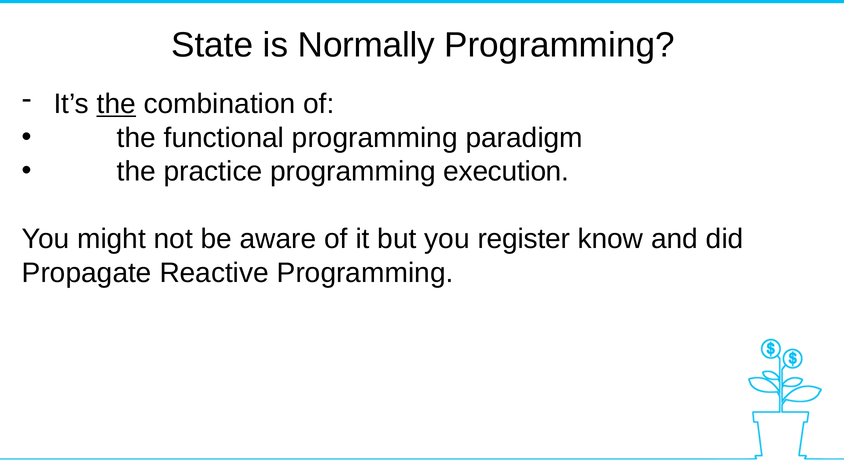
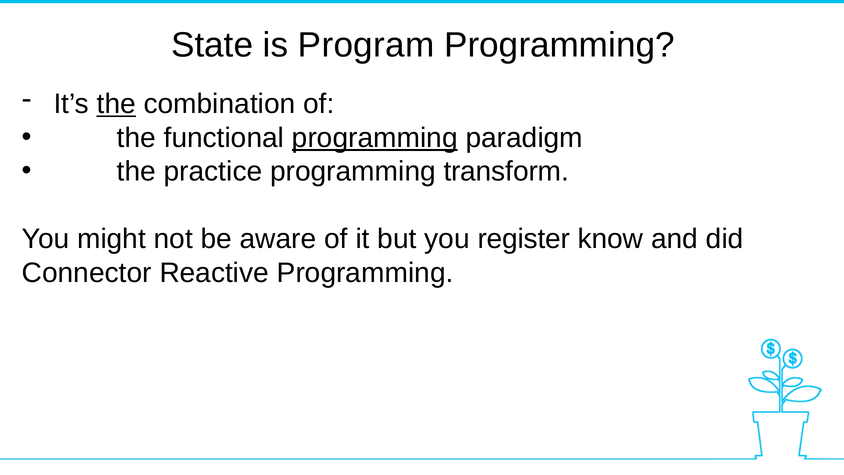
Normally: Normally -> Program
programming at (375, 138) underline: none -> present
execution: execution -> transform
Propagate: Propagate -> Connector
